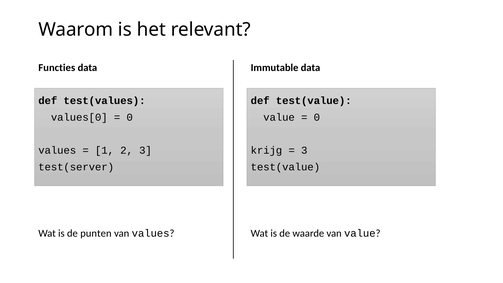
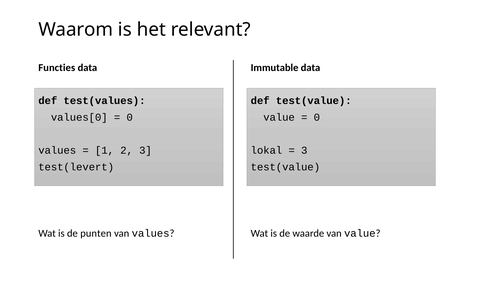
krijg: krijg -> lokal
test(server: test(server -> test(levert
